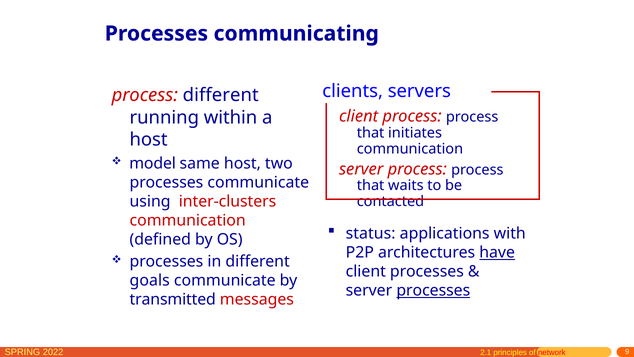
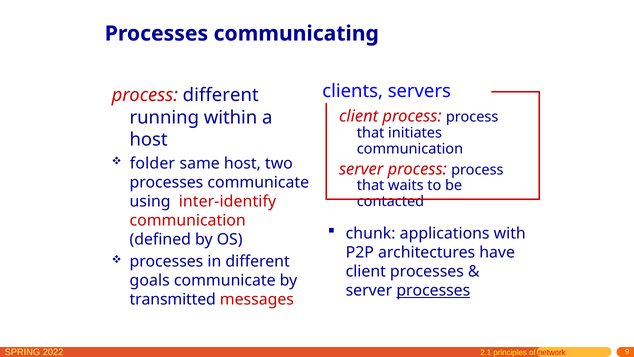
model: model -> folder
inter-clusters: inter-clusters -> inter-identify
status: status -> chunk
have underline: present -> none
